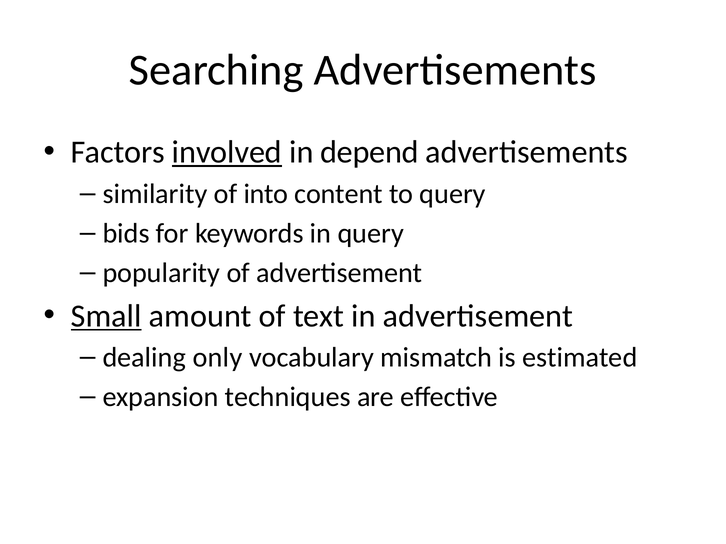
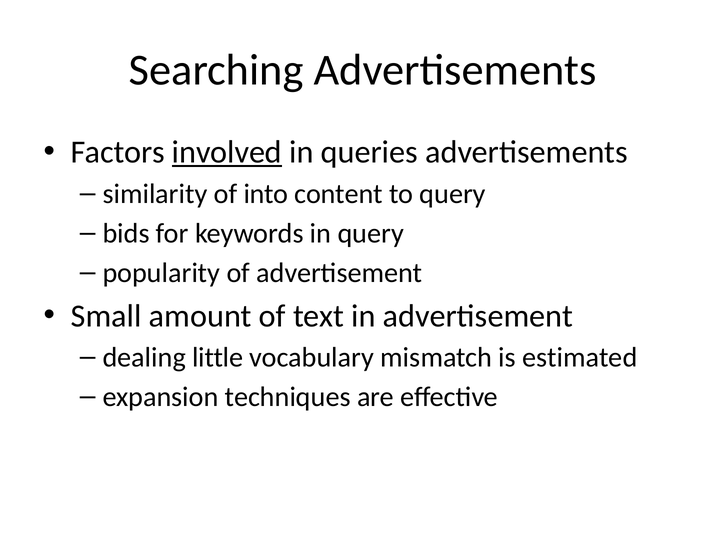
depend: depend -> queries
Small underline: present -> none
only: only -> little
